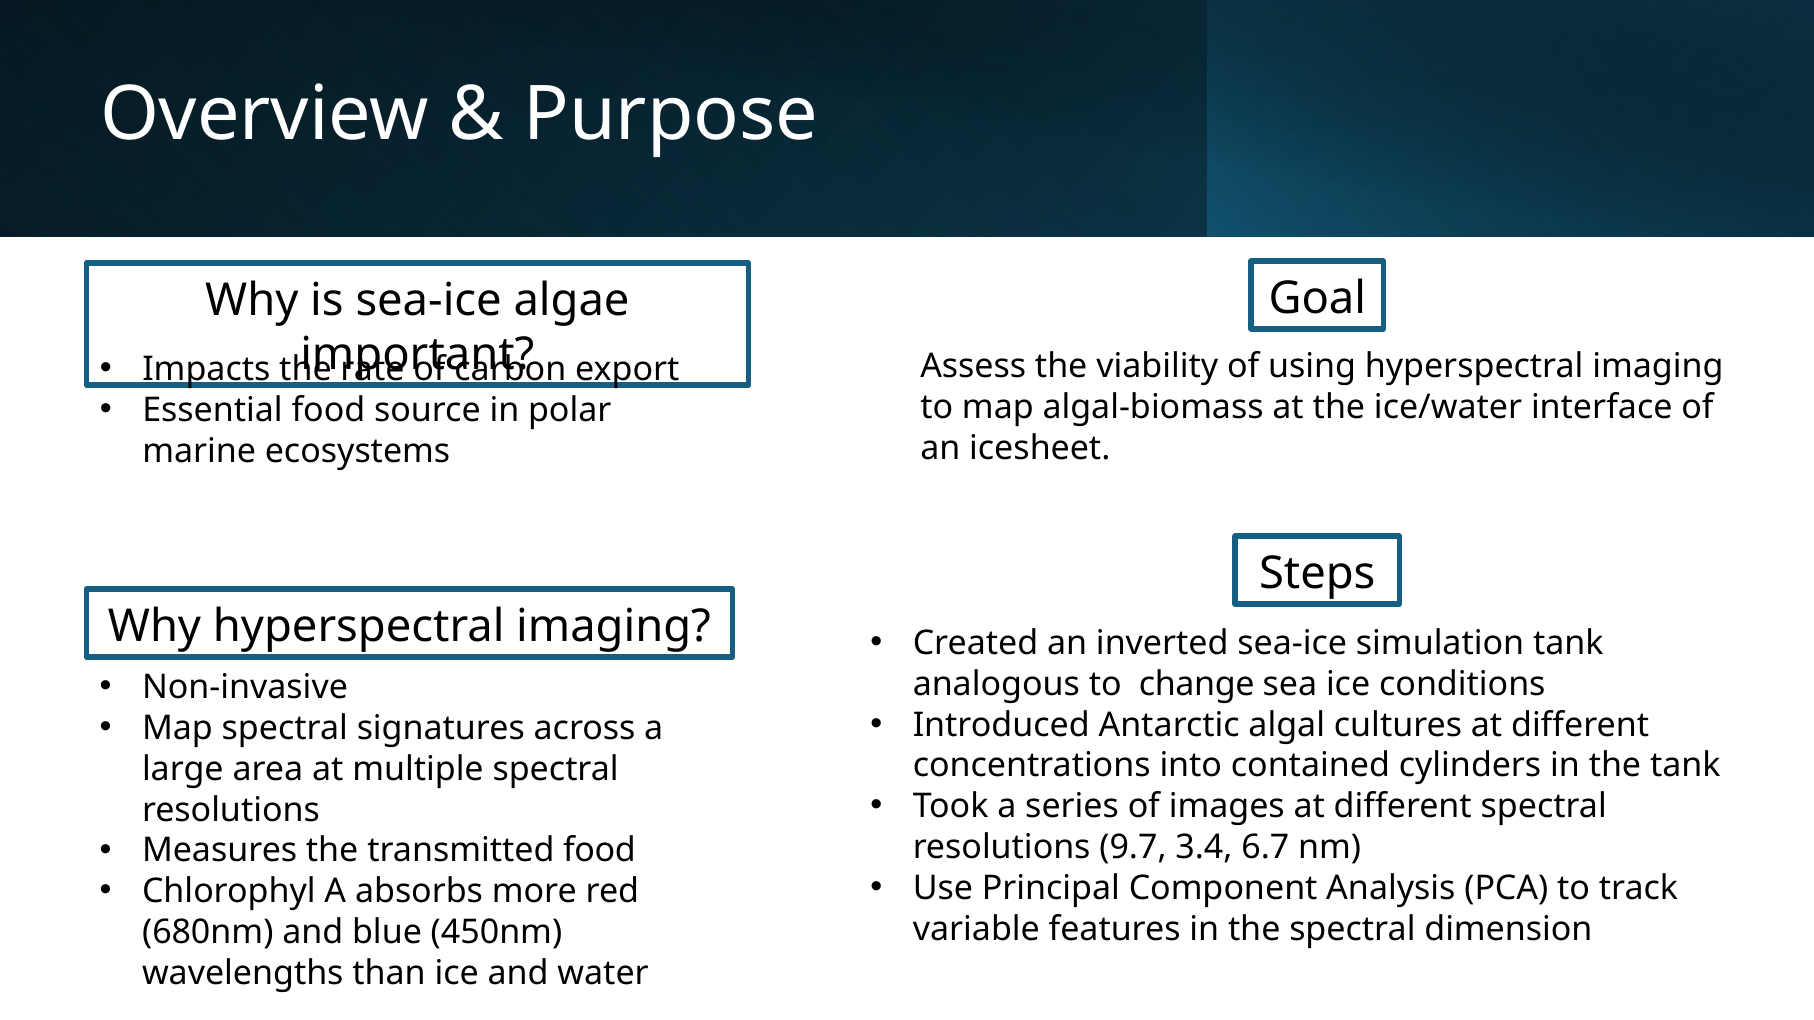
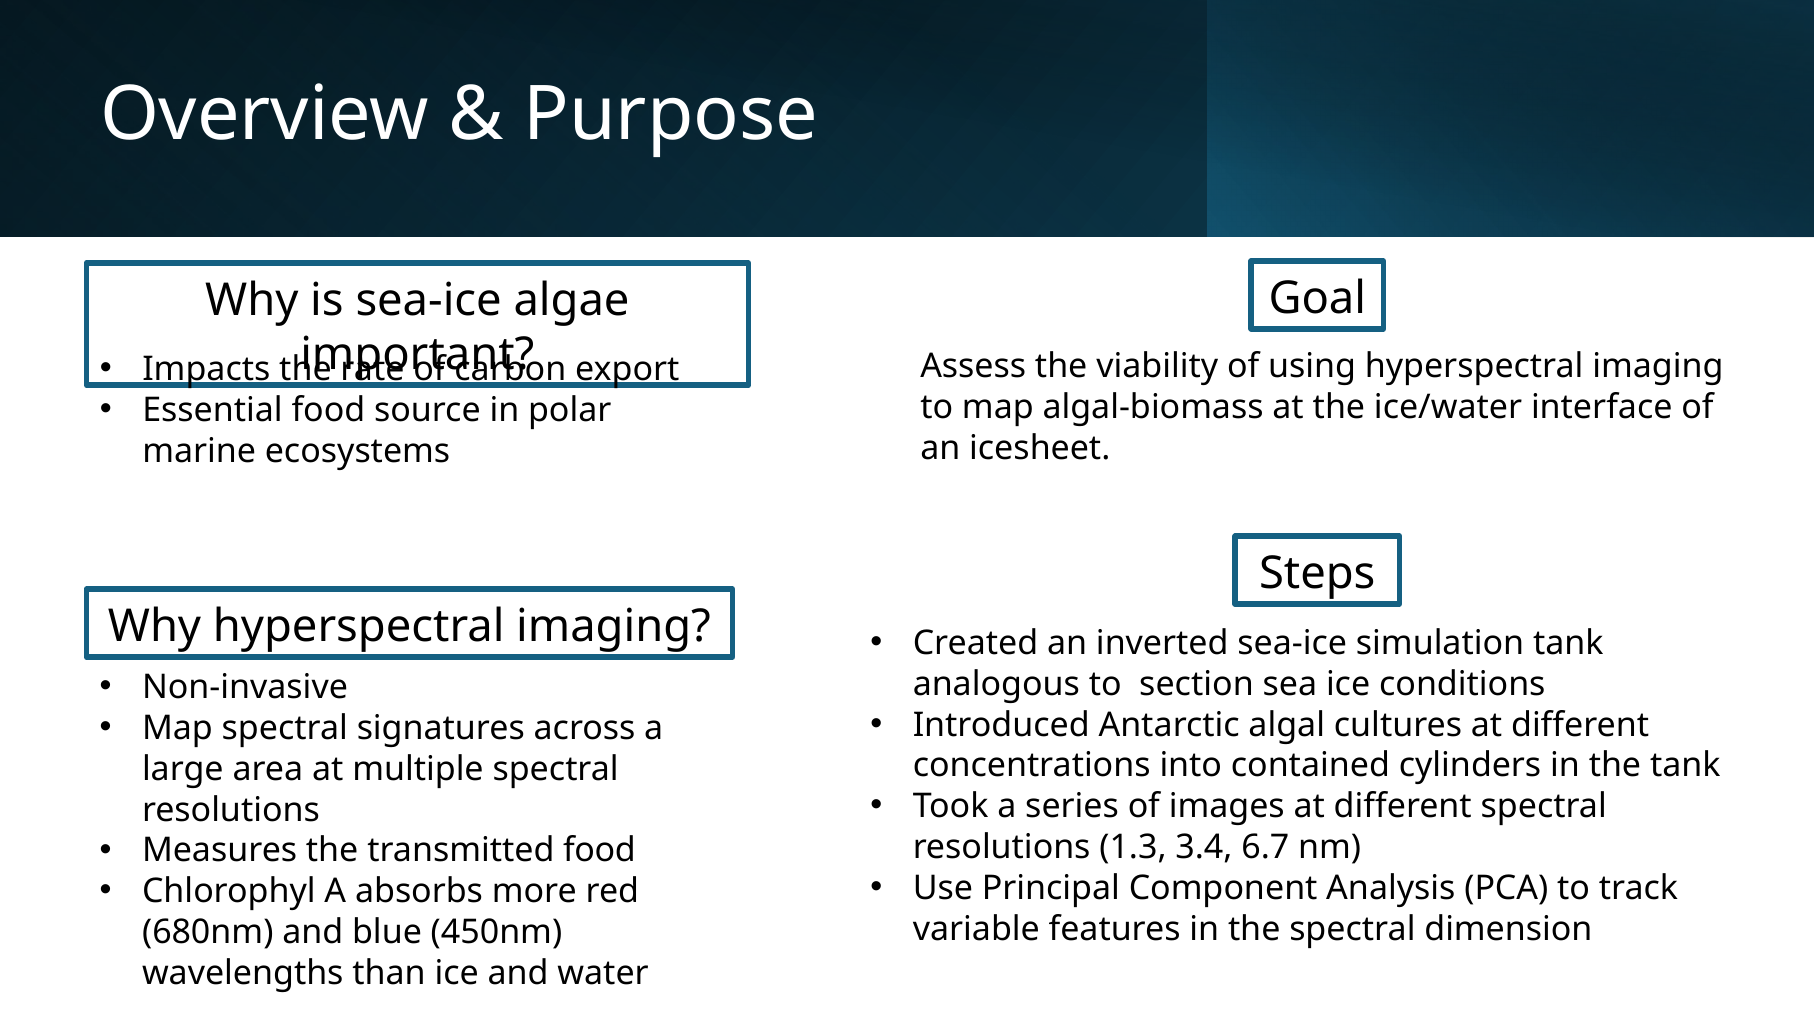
change: change -> section
9.7: 9.7 -> 1.3
